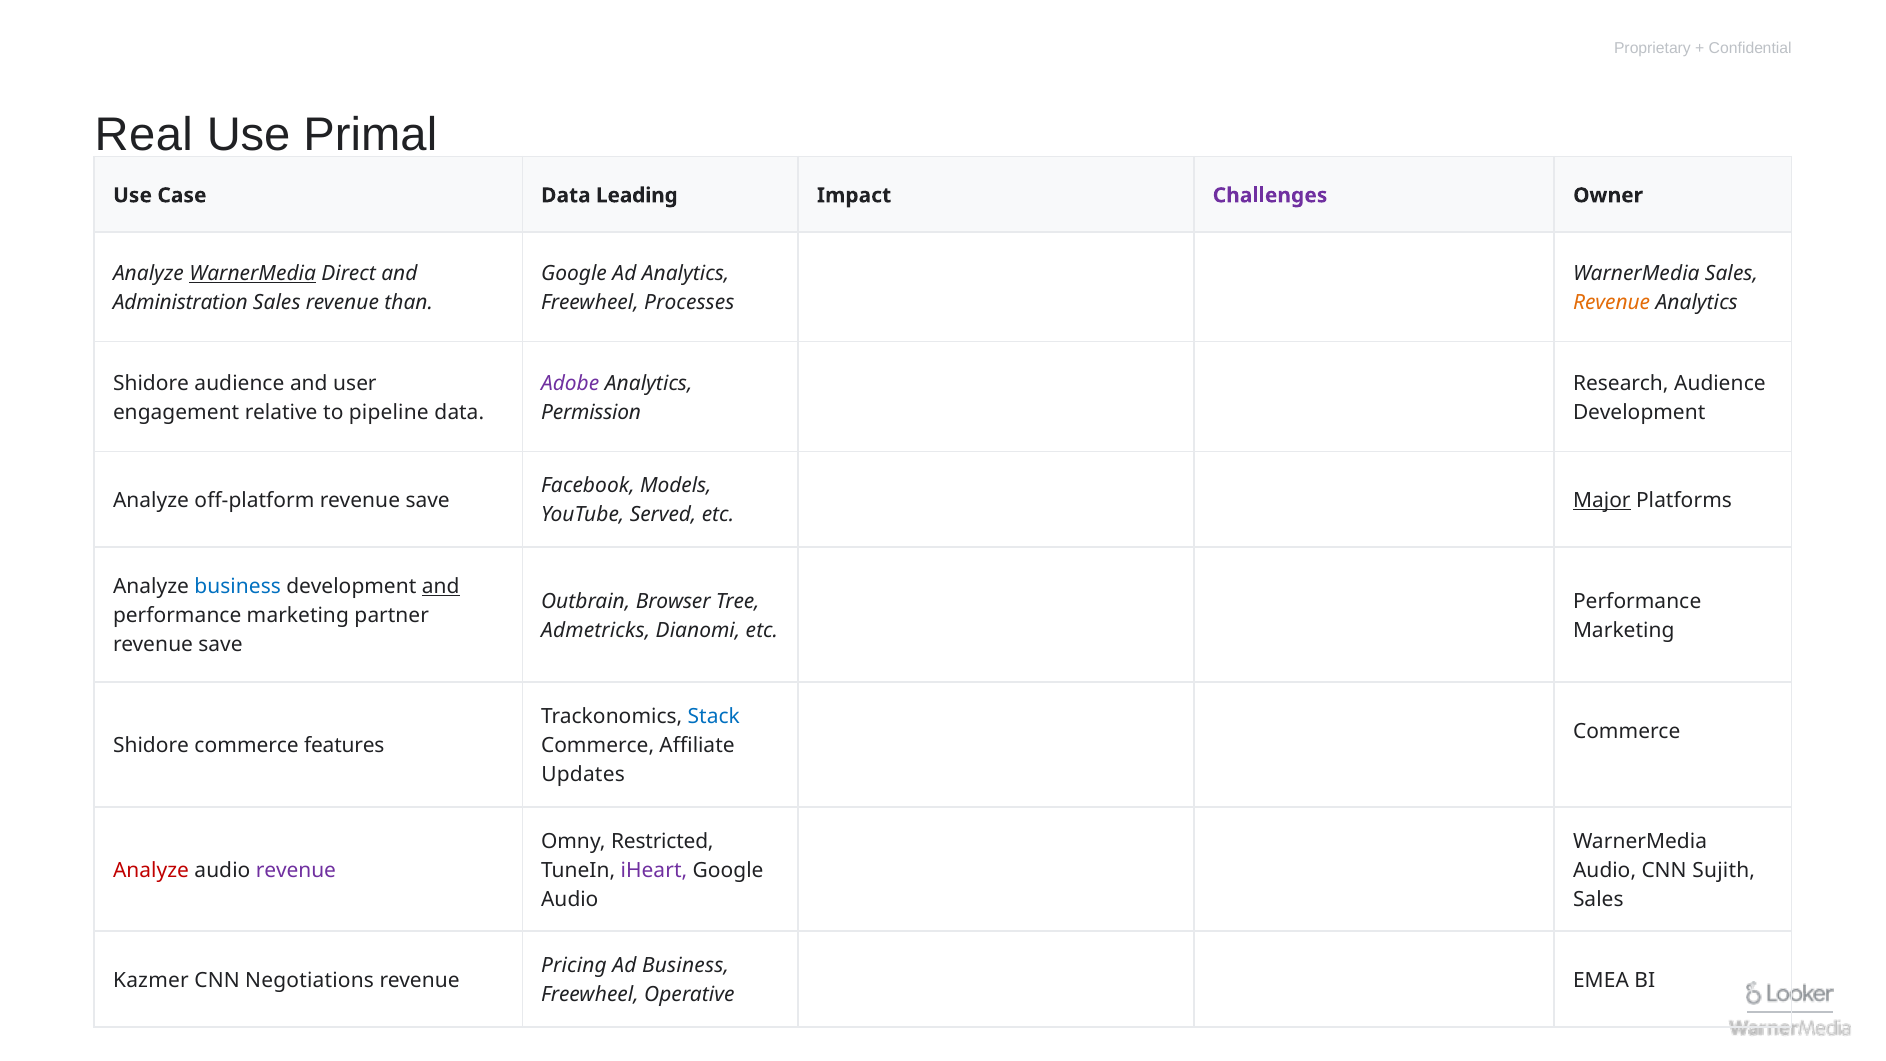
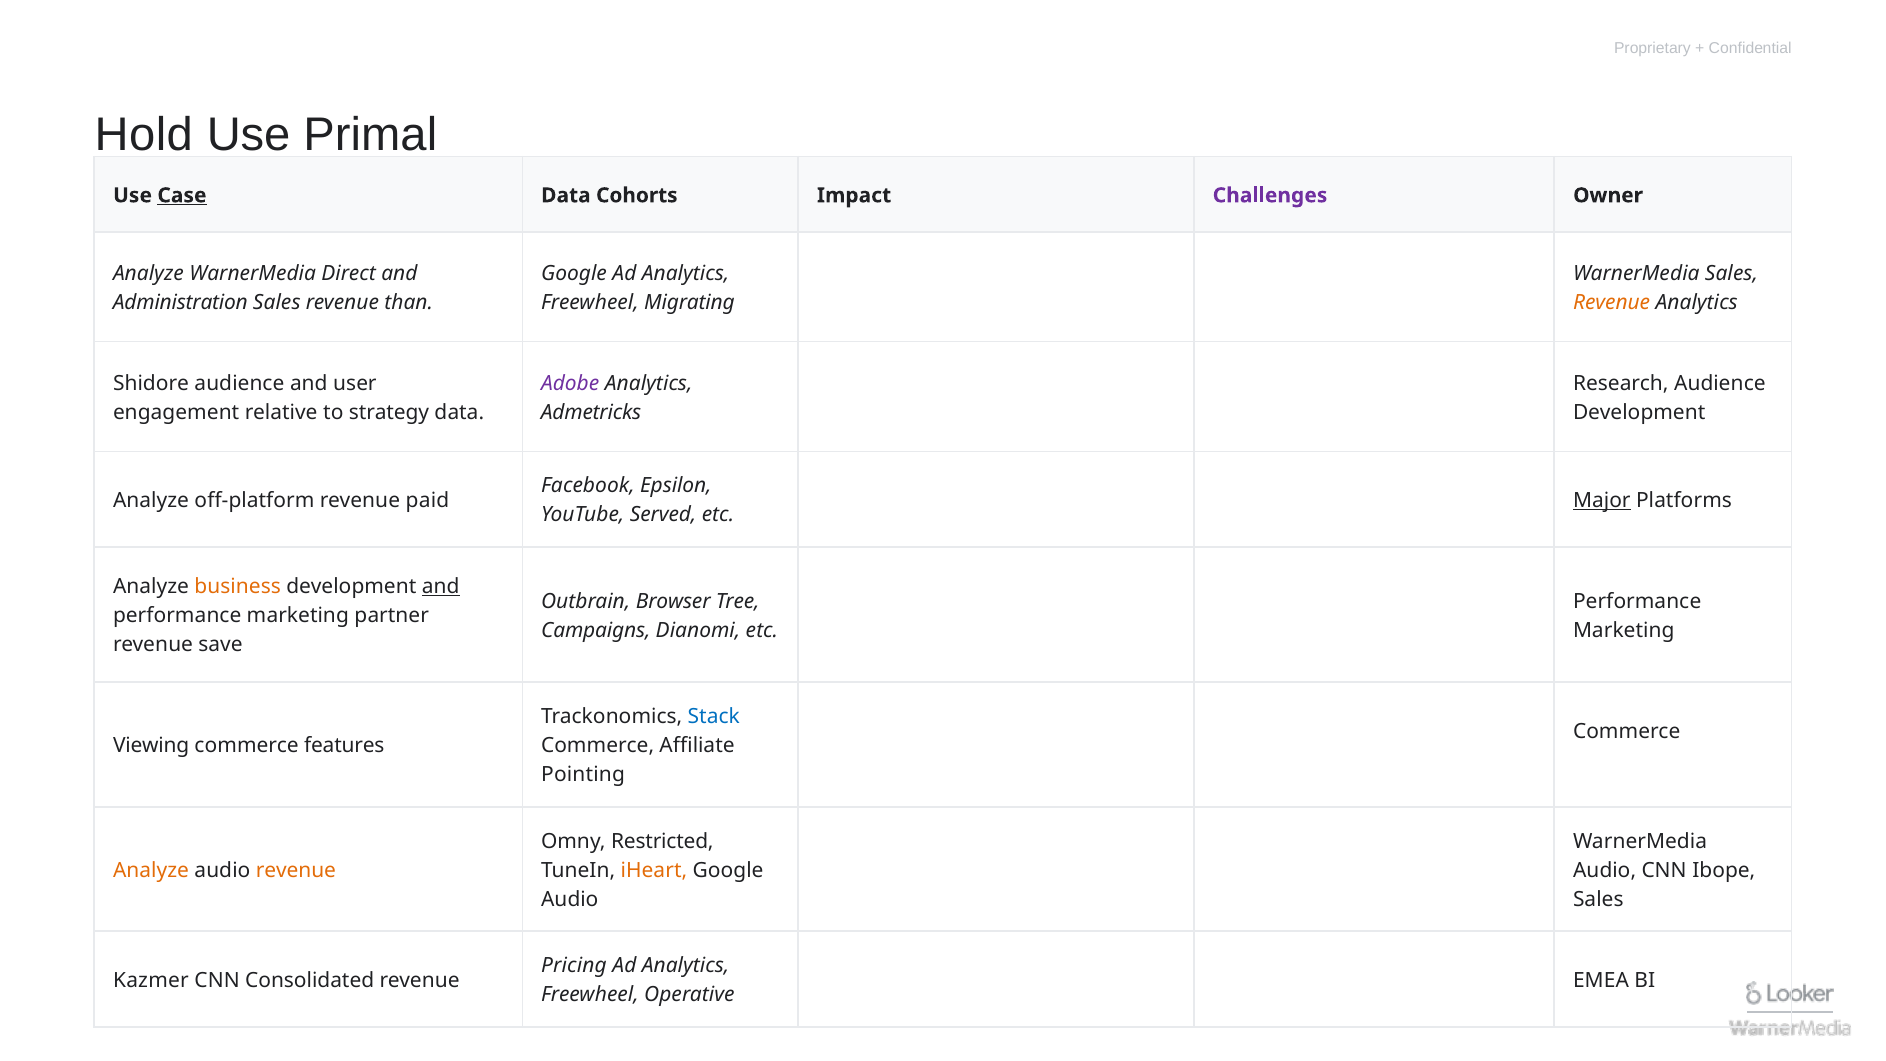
Real: Real -> Hold
Case underline: none -> present
Leading: Leading -> Cohorts
WarnerMedia at (253, 273) underline: present -> none
Processes: Processes -> Migrating
pipeline: pipeline -> strategy
Permission: Permission -> Admetricks
Models: Models -> Epsilon
off-platform revenue save: save -> paid
business at (238, 587) colour: blue -> orange
Admetricks: Admetricks -> Campaigns
Shidore at (151, 746): Shidore -> Viewing
Updates: Updates -> Pointing
Analyze at (151, 870) colour: red -> orange
revenue at (296, 870) colour: purple -> orange
iHeart colour: purple -> orange
Sujith: Sujith -> Ibope
Business at (686, 966): Business -> Analytics
Negotiations: Negotiations -> Consolidated
